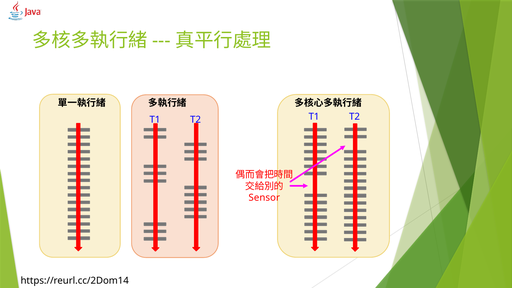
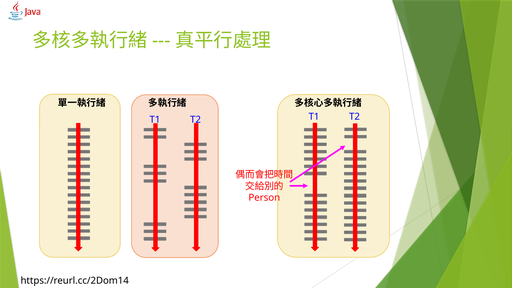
Sensor: Sensor -> Person
